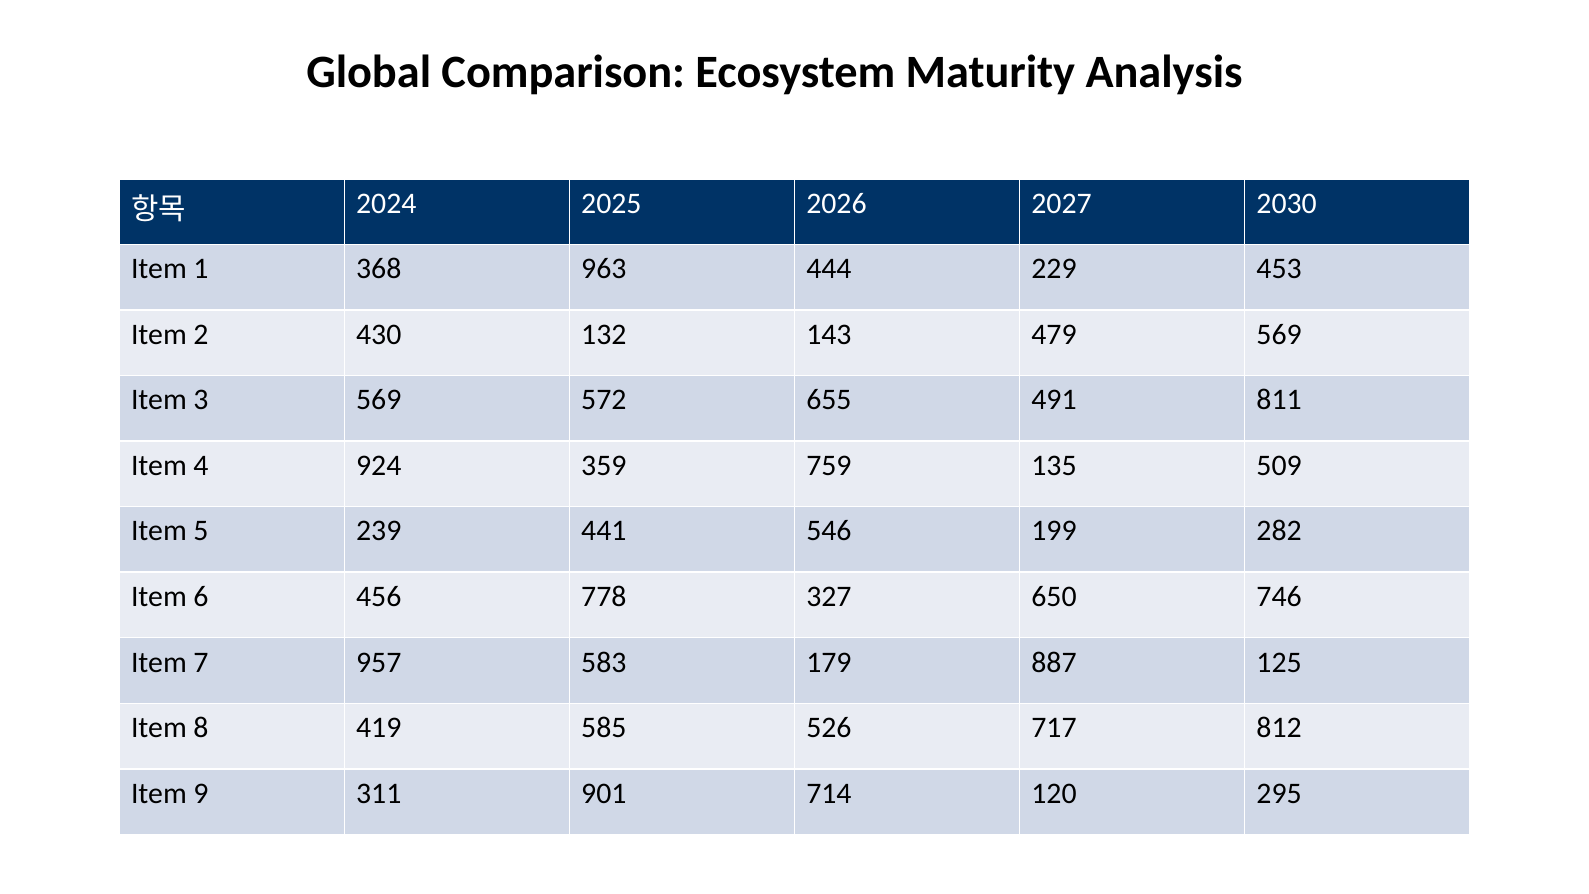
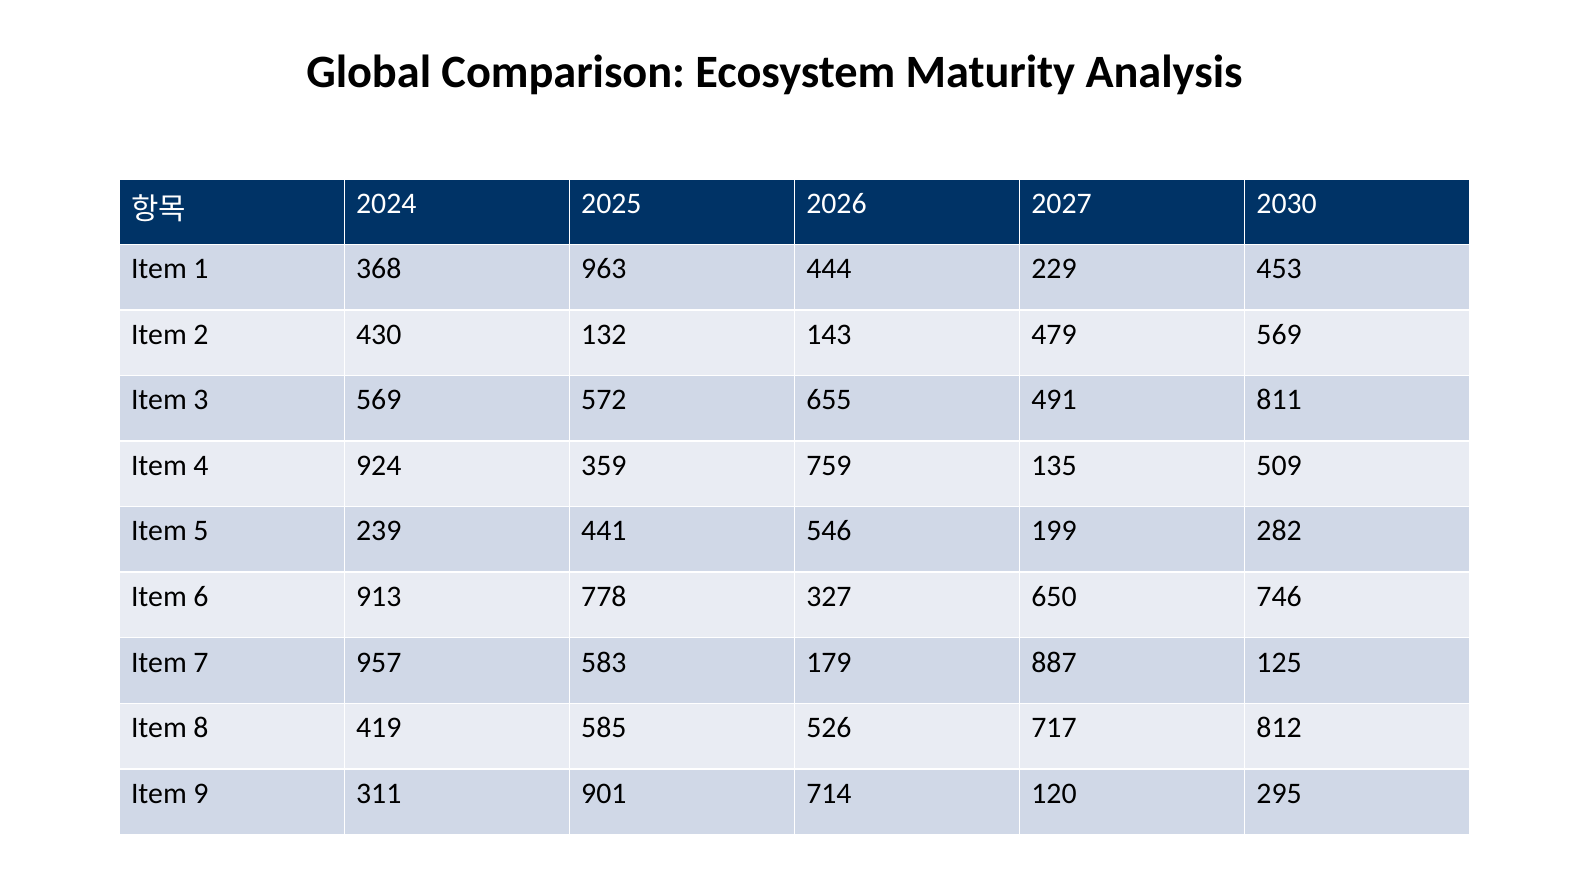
456: 456 -> 913
